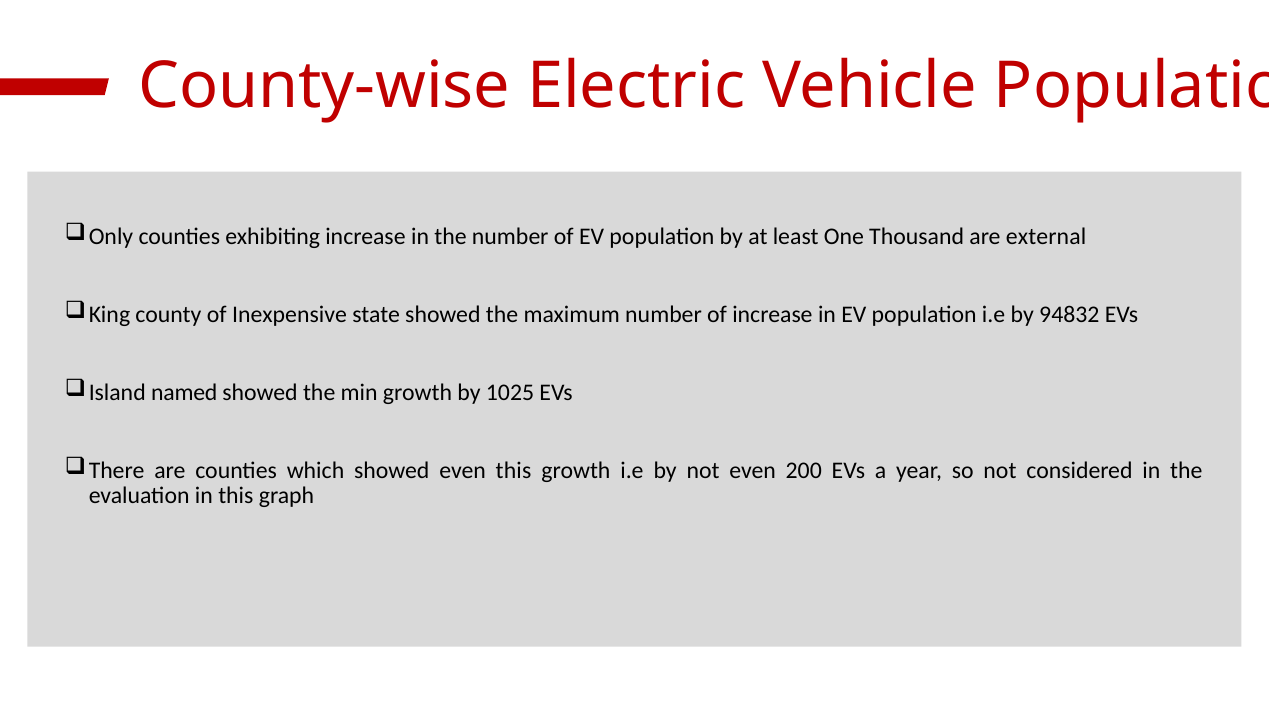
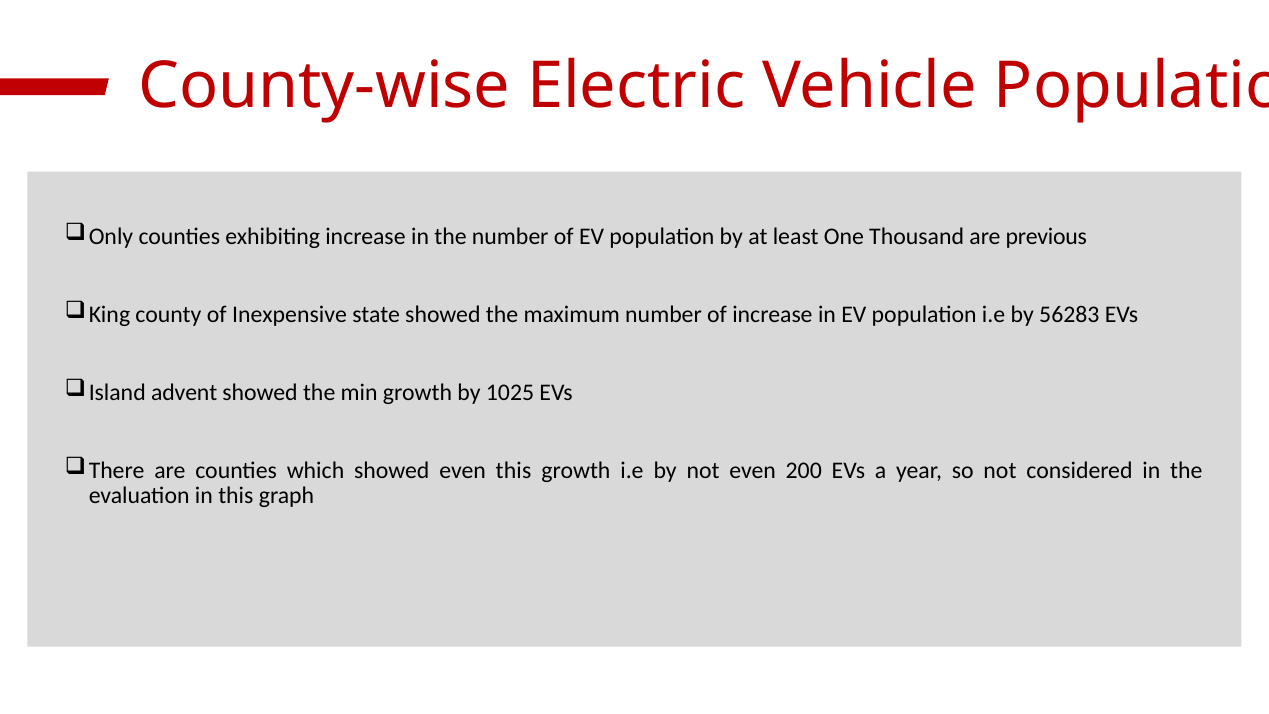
external: external -> previous
94832: 94832 -> 56283
named: named -> advent
